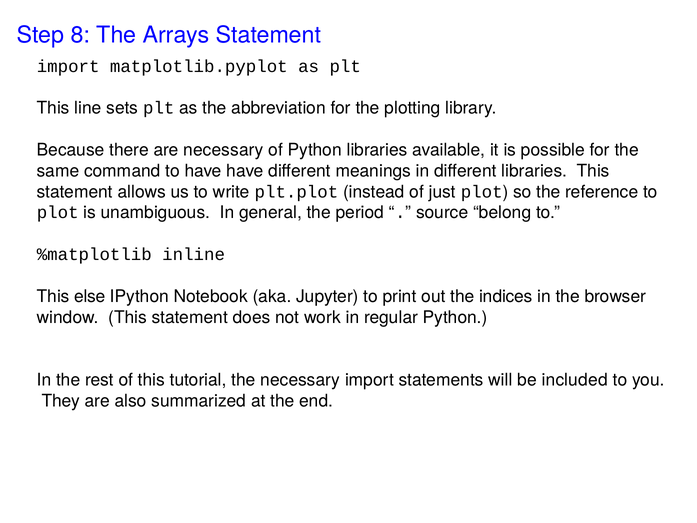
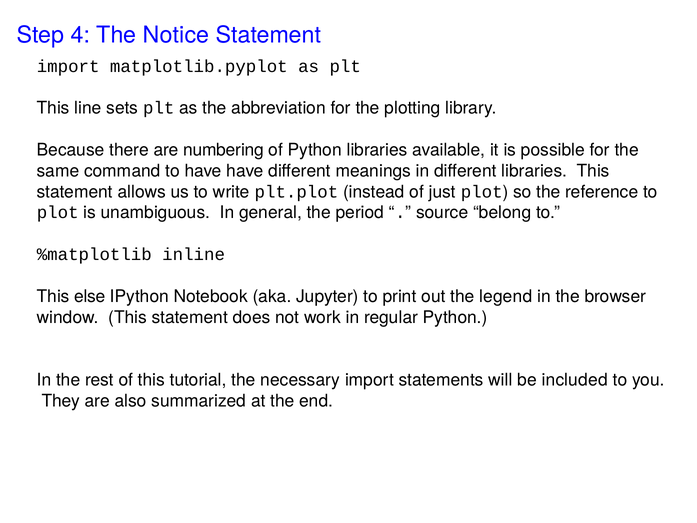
8: 8 -> 4
Arrays: Arrays -> Notice
are necessary: necessary -> numbering
indices: indices -> legend
